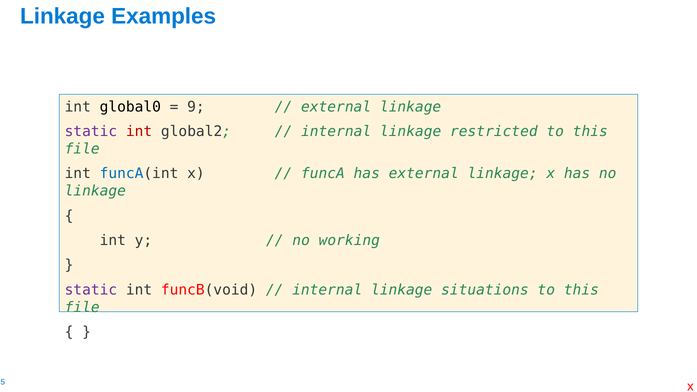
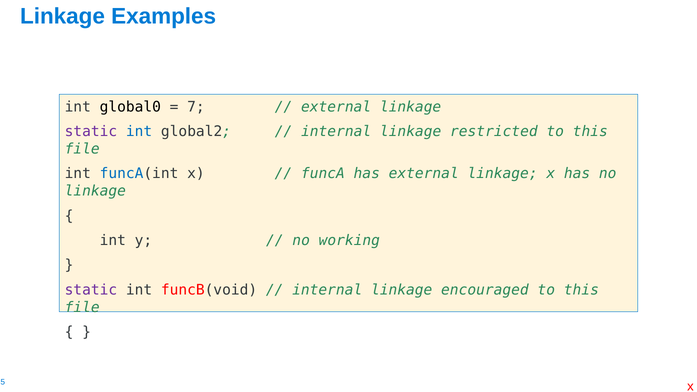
9: 9 -> 7
int at (139, 132) colour: red -> blue
situations: situations -> encouraged
